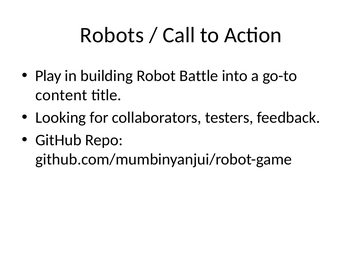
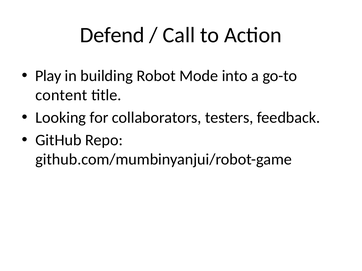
Robots: Robots -> Defend
Battle: Battle -> Mode
